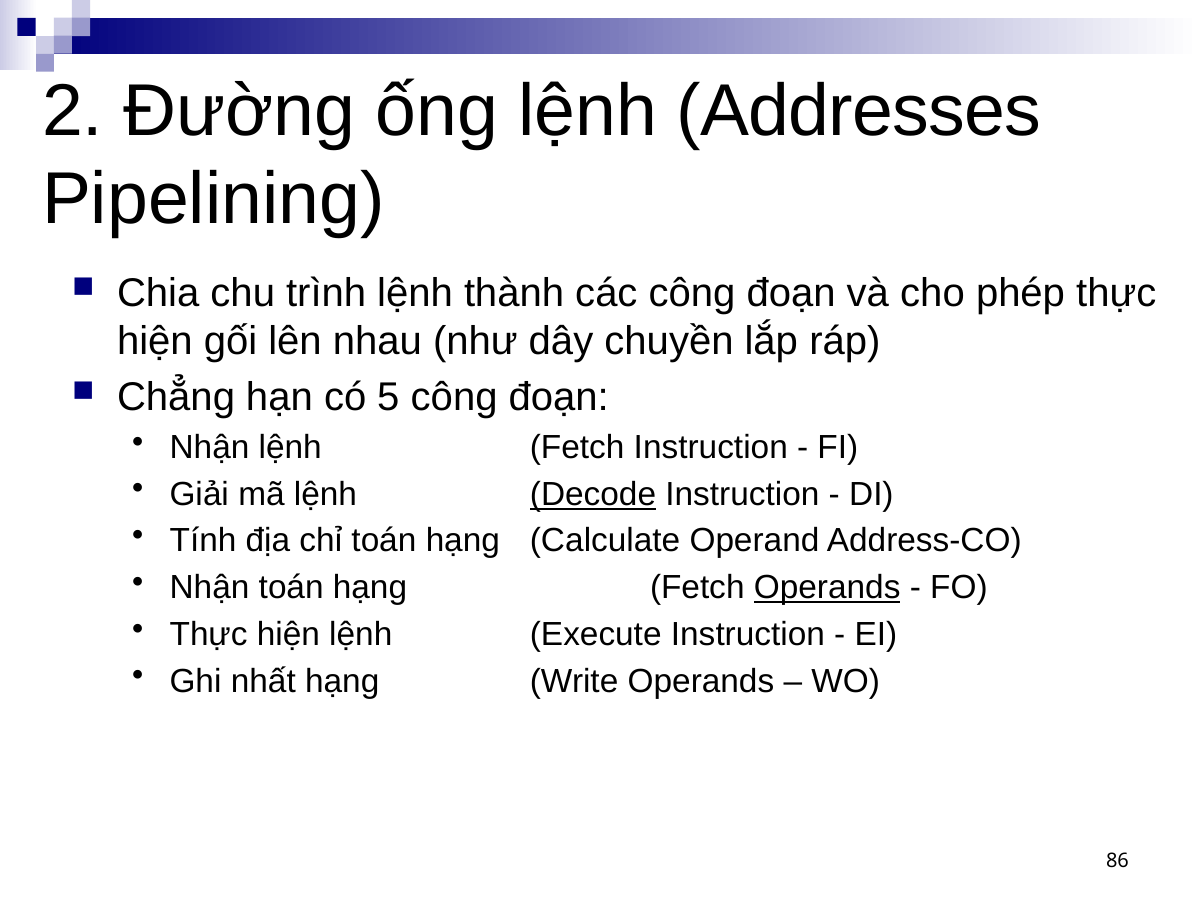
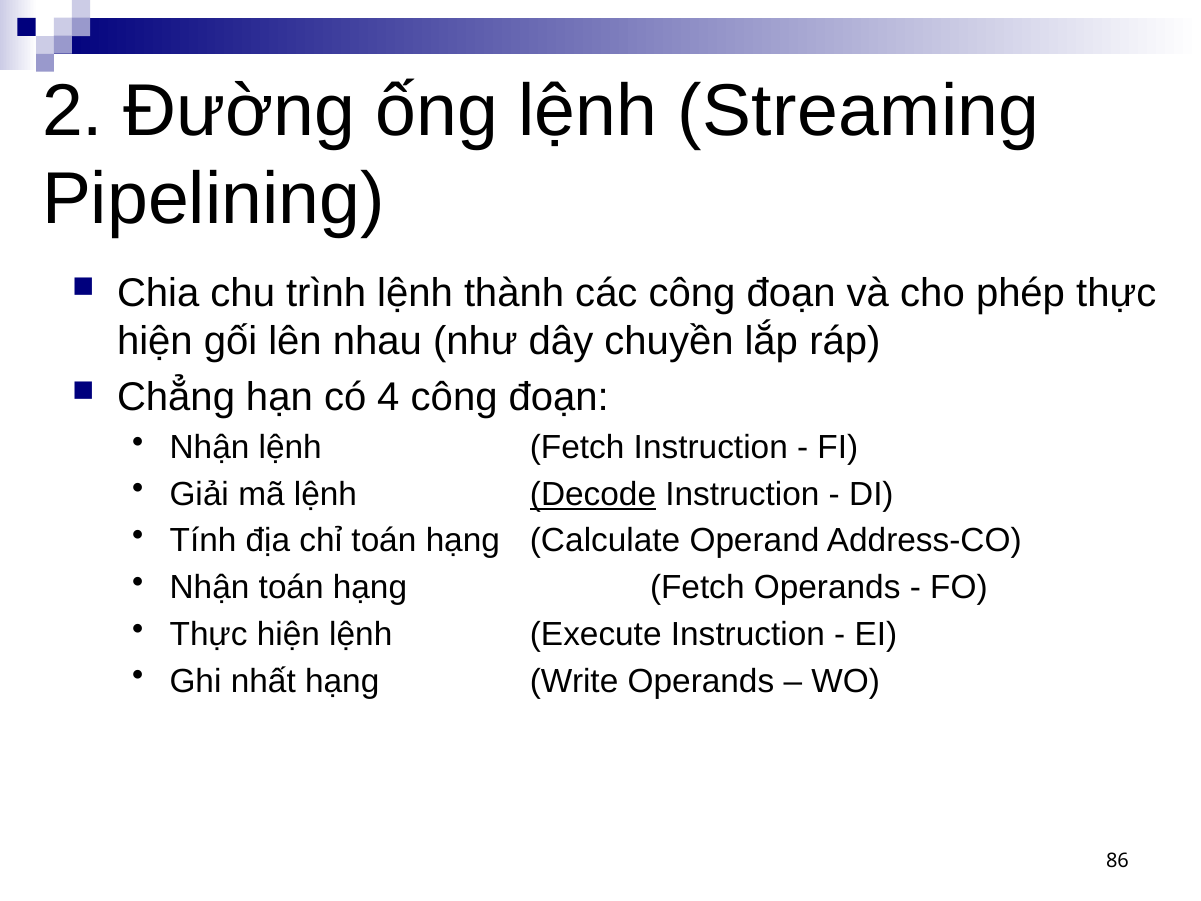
Addresses: Addresses -> Streaming
5: 5 -> 4
Operands at (827, 587) underline: present -> none
